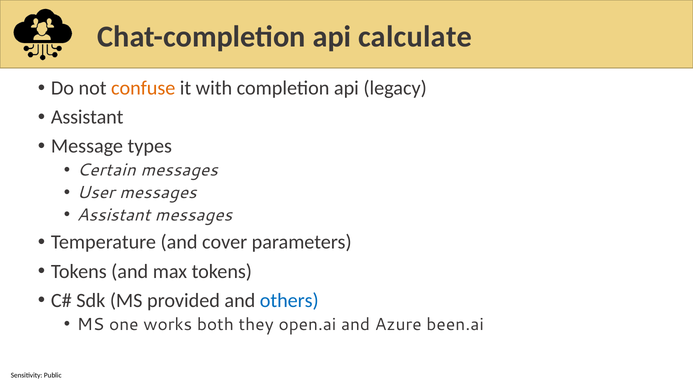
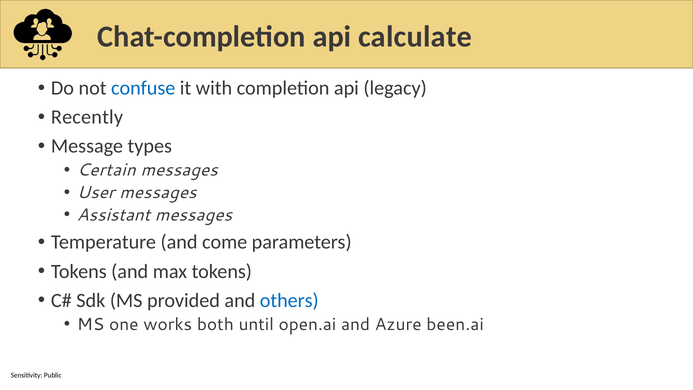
confuse colour: orange -> blue
Assistant at (87, 117): Assistant -> Recently
cover: cover -> come
they: they -> until
